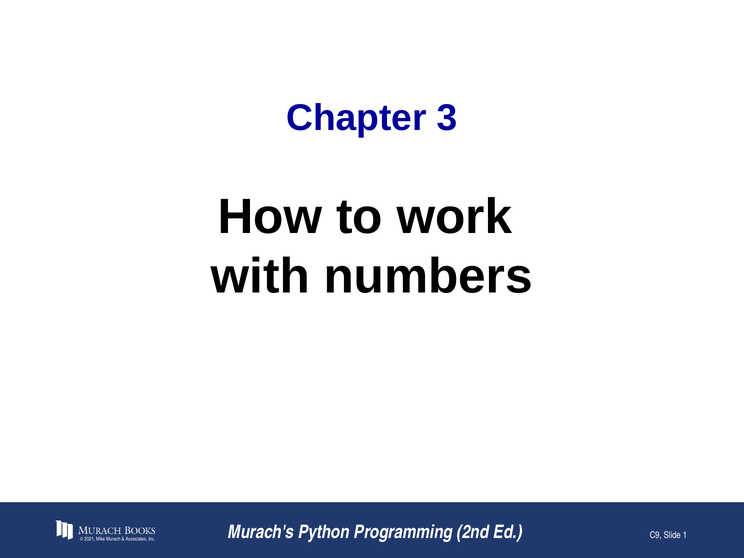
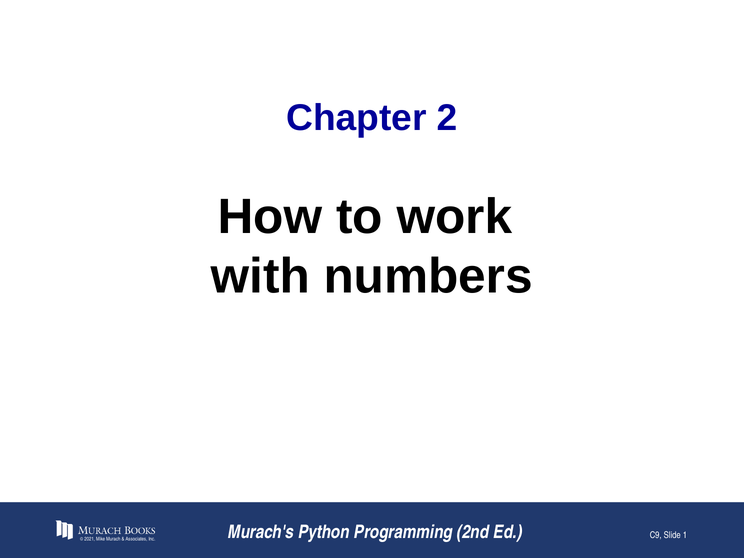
3: 3 -> 2
